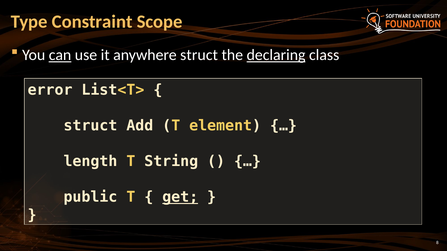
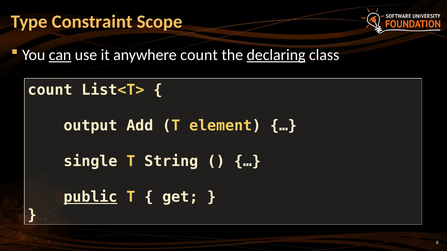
anywhere struct: struct -> count
error at (50, 90): error -> count
struct at (90, 126): struct -> output
length: length -> single
public underline: none -> present
get underline: present -> none
